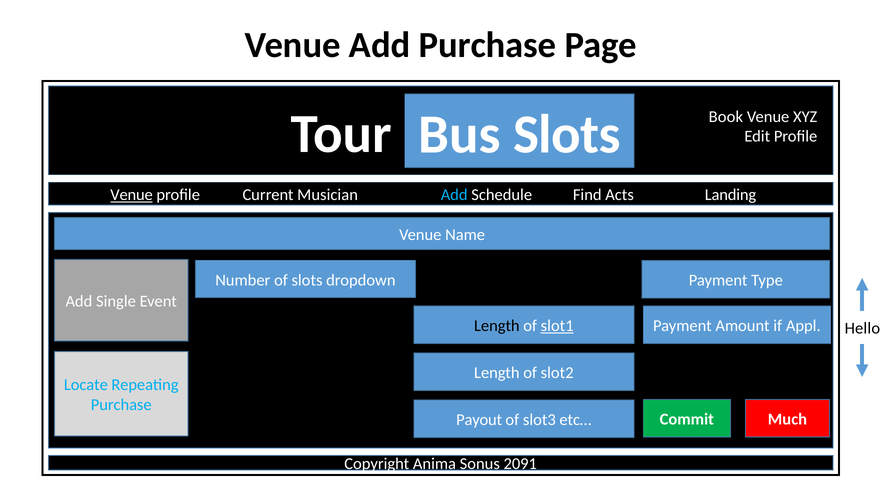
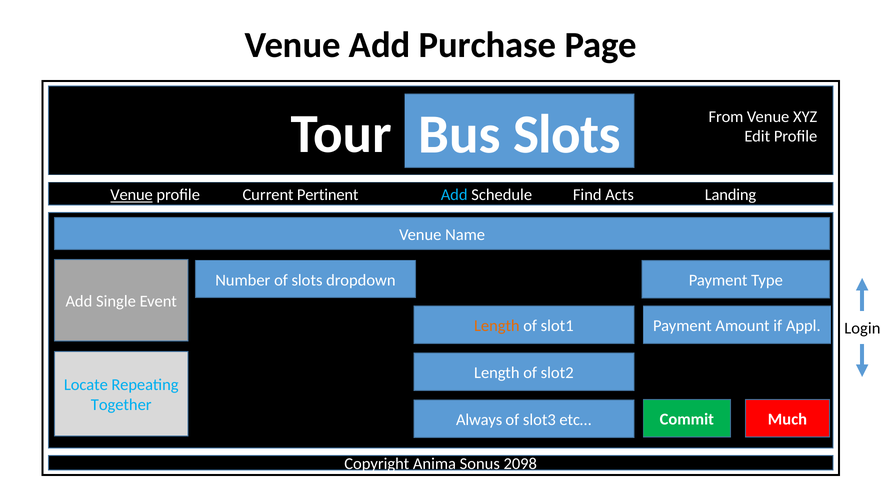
Book: Book -> From
Musician: Musician -> Pertinent
Length at (497, 326) colour: black -> orange
slot1 underline: present -> none
Hello: Hello -> Login
Purchase at (121, 404): Purchase -> Together
Payout: Payout -> Always
2091: 2091 -> 2098
